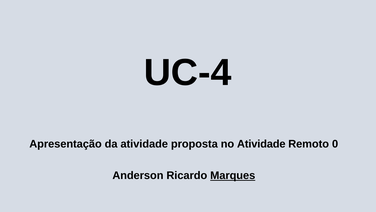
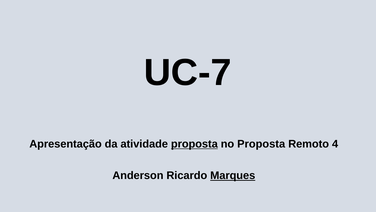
UC-4: UC-4 -> UC-7
proposta at (194, 144) underline: none -> present
no Atividade: Atividade -> Proposta
0: 0 -> 4
